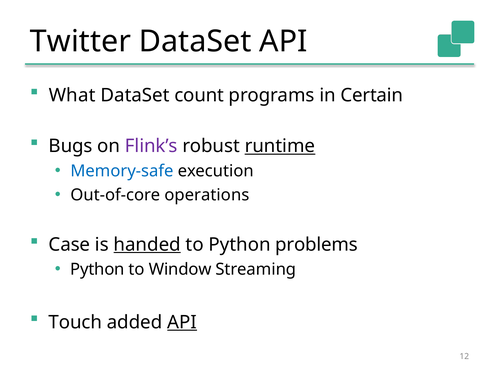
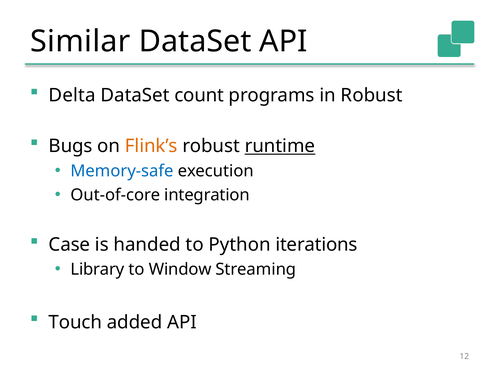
Twitter: Twitter -> Similar
What: What -> Delta
in Certain: Certain -> Robust
Flink’s colour: purple -> orange
operations: operations -> integration
handed underline: present -> none
problems: problems -> iterations
Python at (97, 270): Python -> Library
API at (182, 322) underline: present -> none
